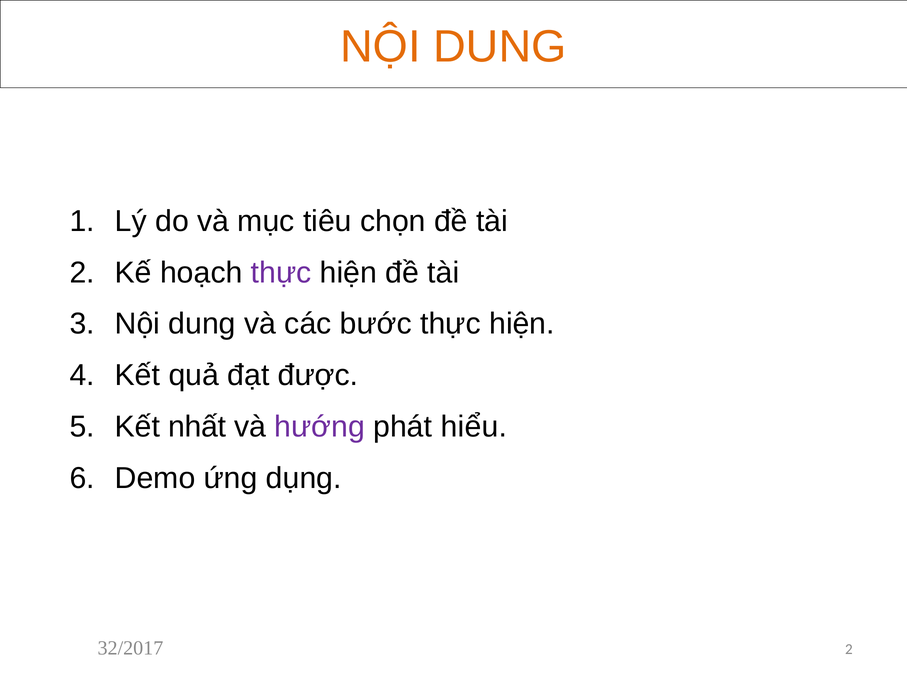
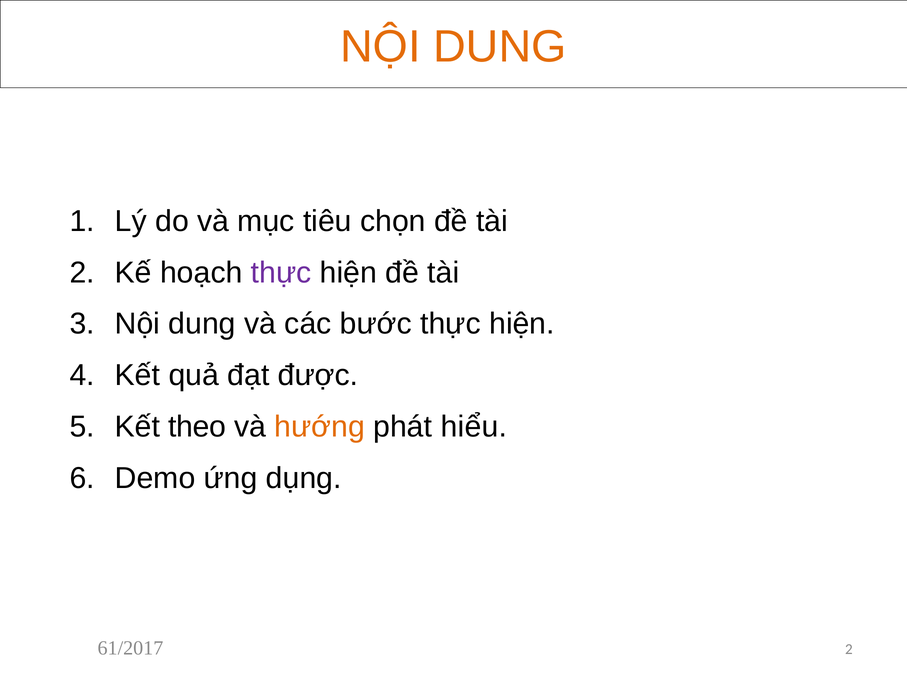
nhất: nhất -> theo
hướng colour: purple -> orange
32/2017: 32/2017 -> 61/2017
